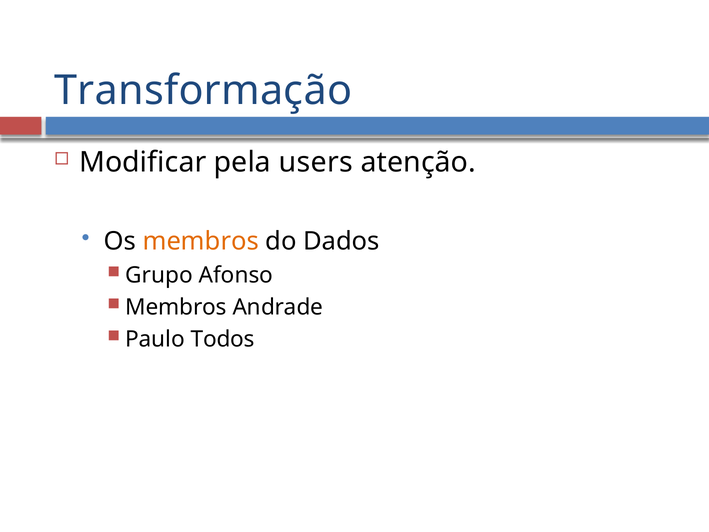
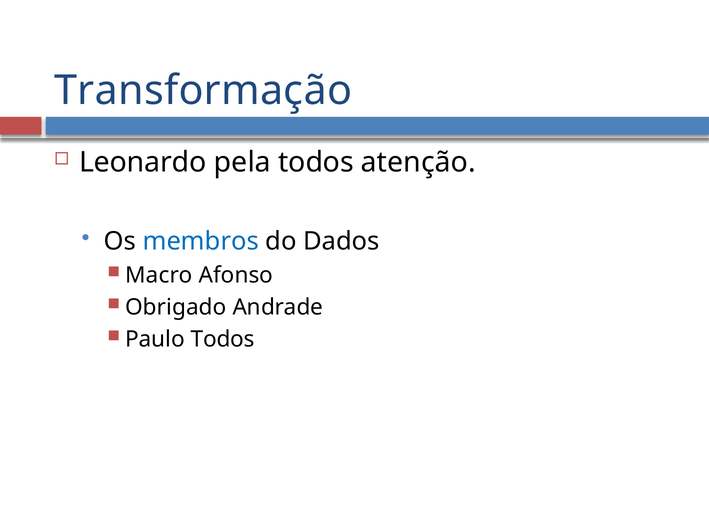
Modificar: Modificar -> Leonardo
pela users: users -> todos
membros at (201, 241) colour: orange -> blue
Grupo: Grupo -> Macro
Membros at (176, 307): Membros -> Obrigado
